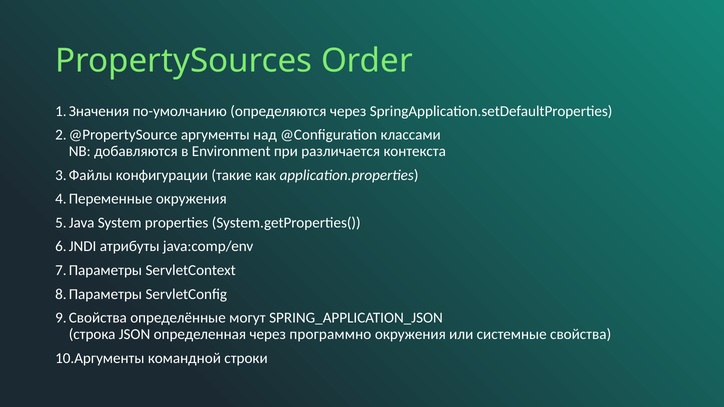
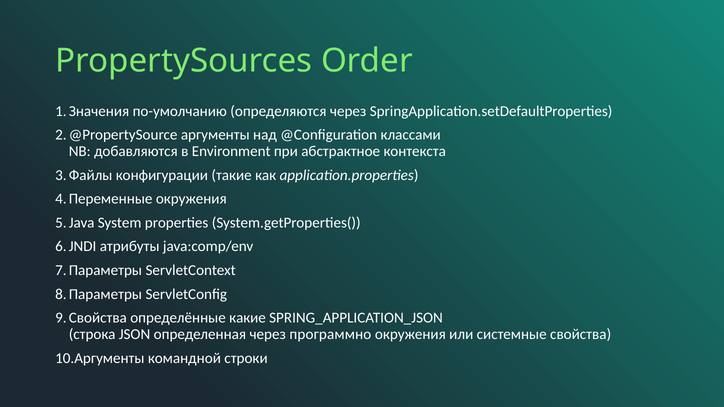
различается: различается -> абстрактное
могут: могут -> какие
